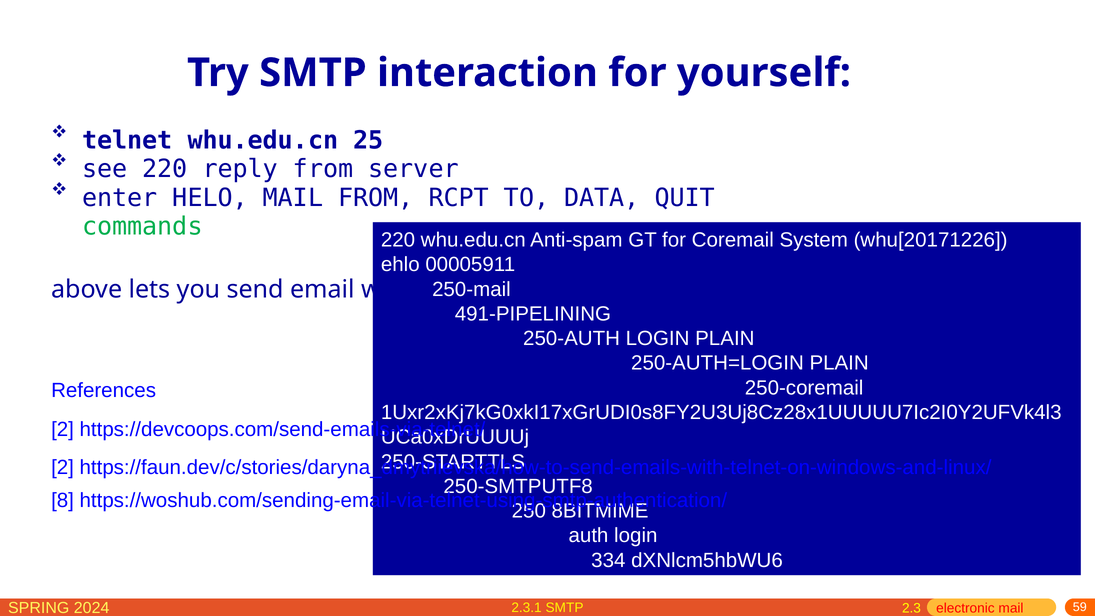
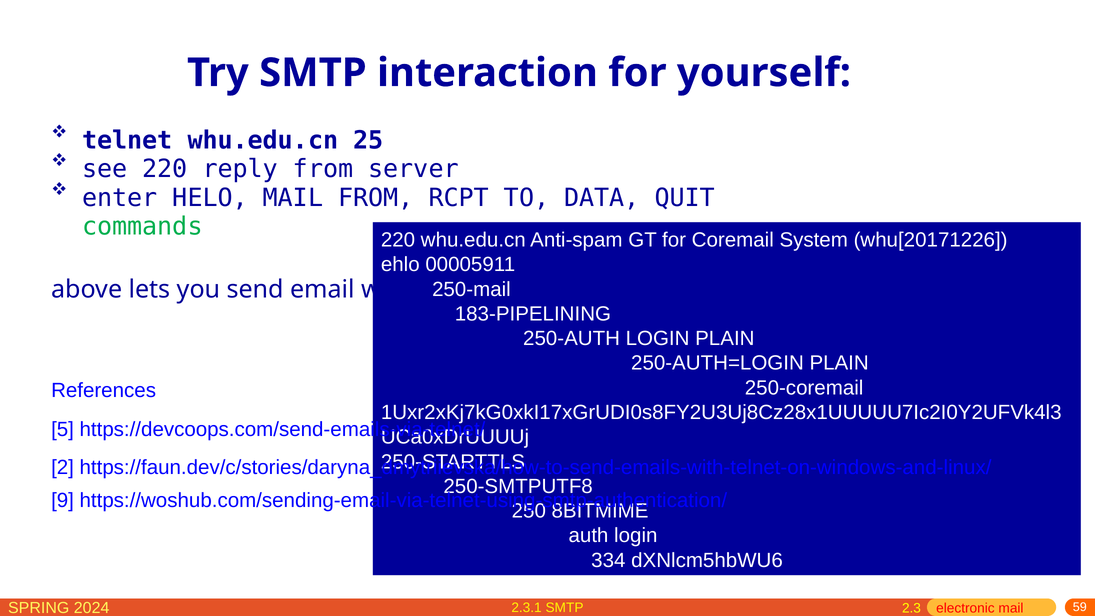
491-PIPELINING: 491-PIPELINING -> 183-PIPELINING
2 at (63, 429): 2 -> 5
8: 8 -> 9
